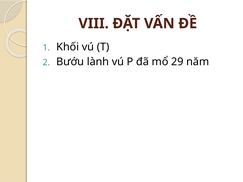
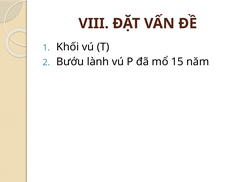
29: 29 -> 15
